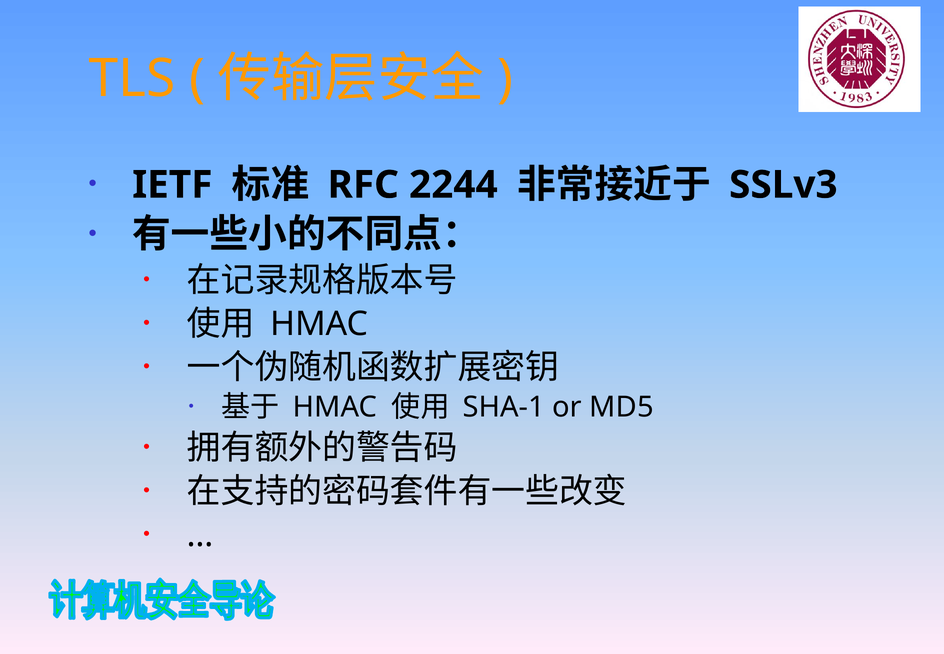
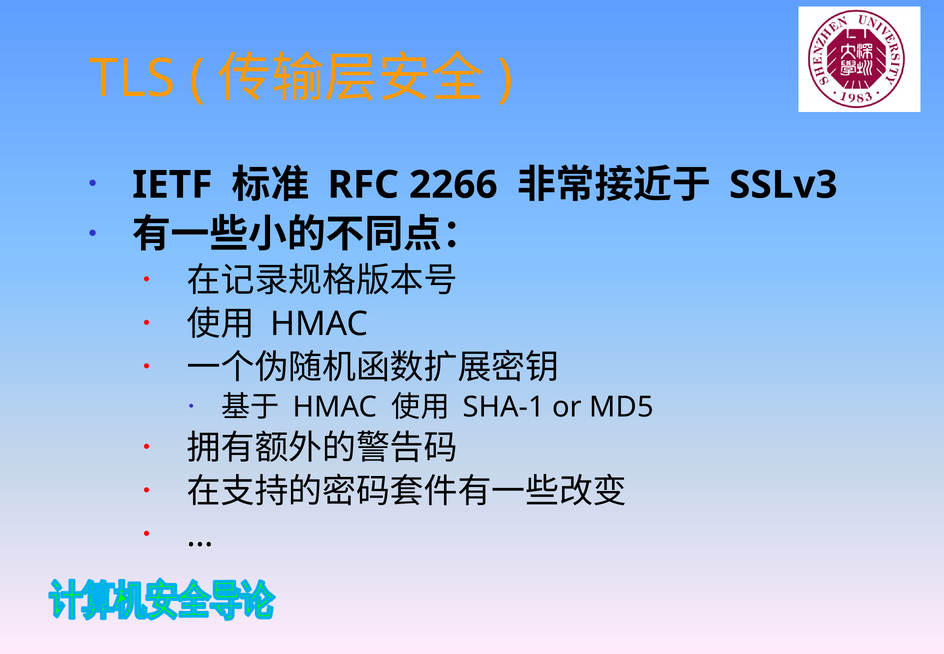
2244: 2244 -> 2266
